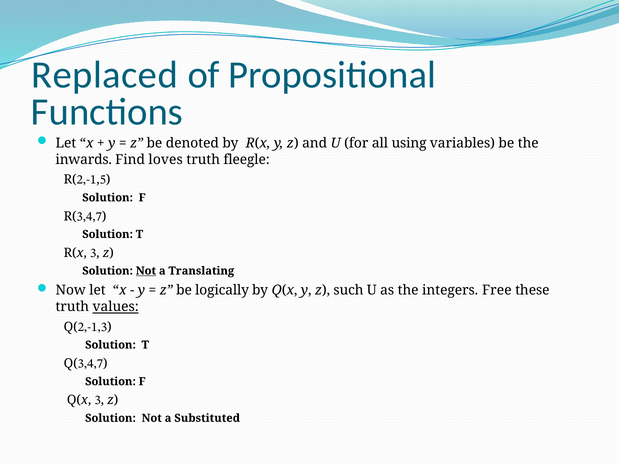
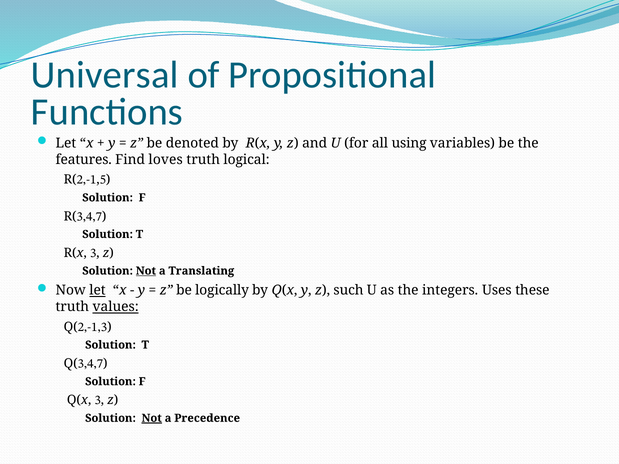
Replaced: Replaced -> Universal
inwards: inwards -> features
fleegle: fleegle -> logical
let at (97, 291) underline: none -> present
Free: Free -> Uses
Not at (152, 418) underline: none -> present
Substituted: Substituted -> Precedence
